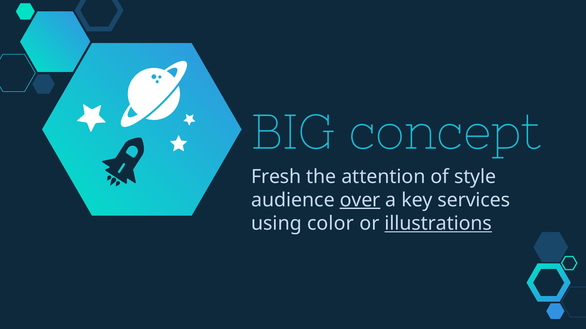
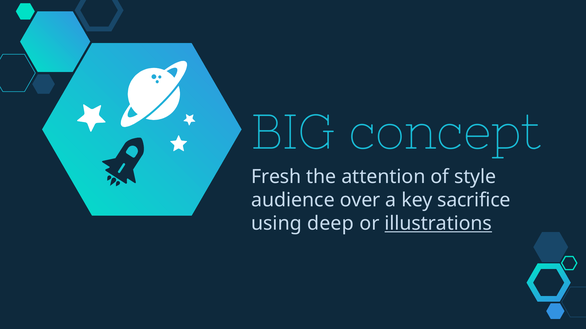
over underline: present -> none
services: services -> sacrifice
color: color -> deep
